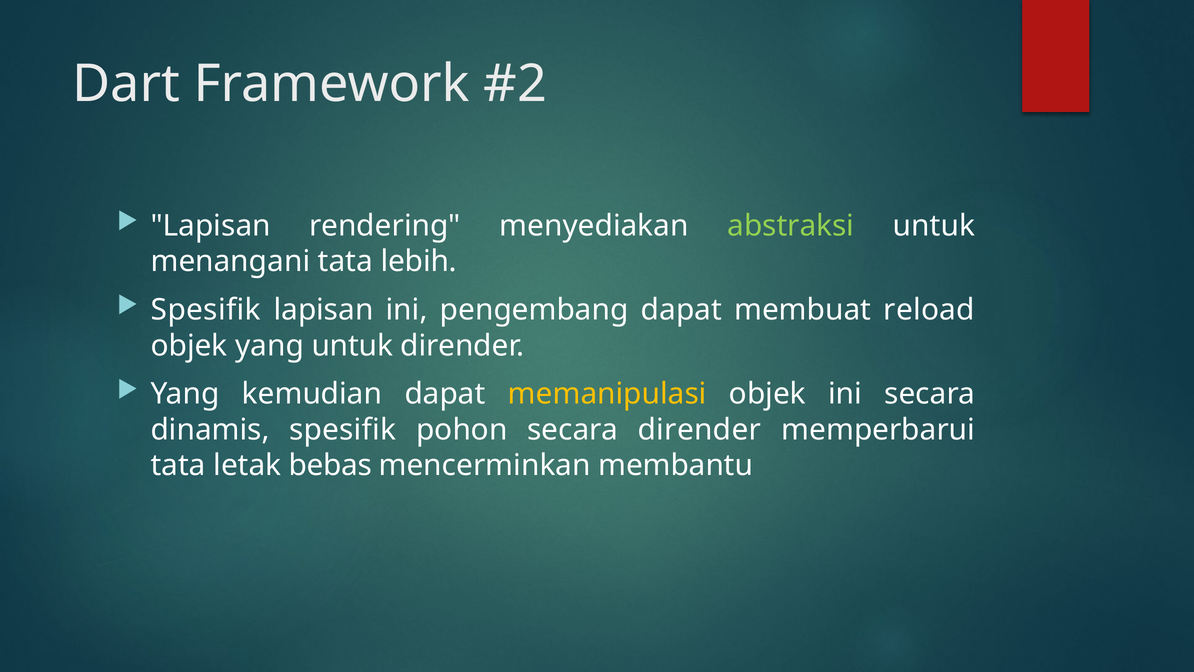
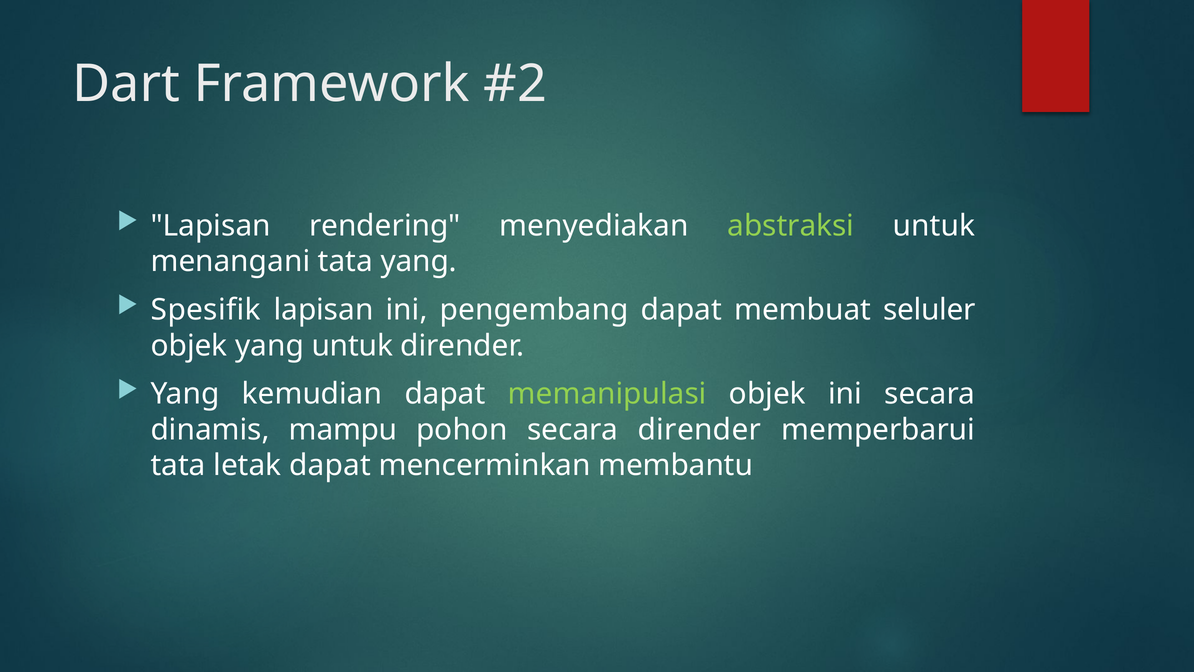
tata lebih: lebih -> yang
reload: reload -> seluler
memanipulasi colour: yellow -> light green
dinamis spesifik: spesifik -> mampu
letak bebas: bebas -> dapat
